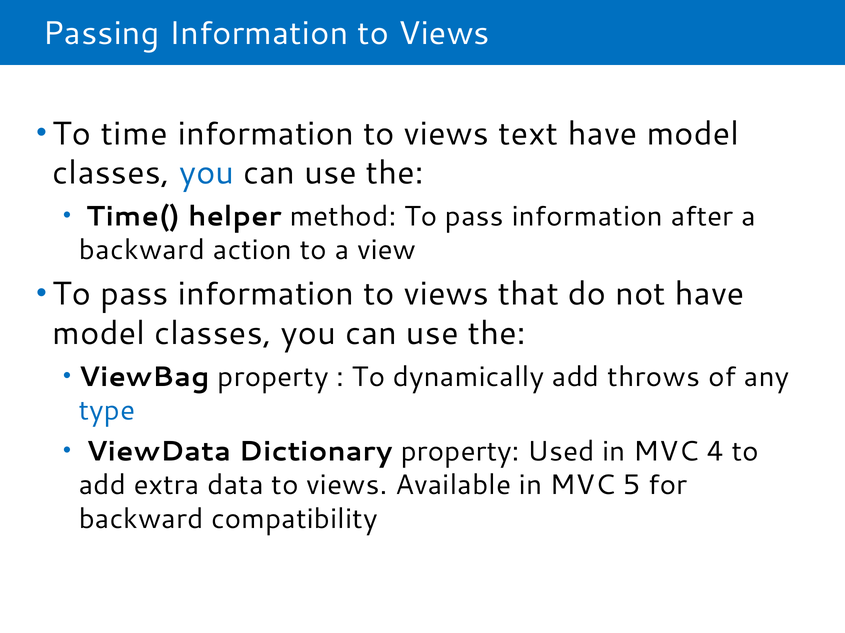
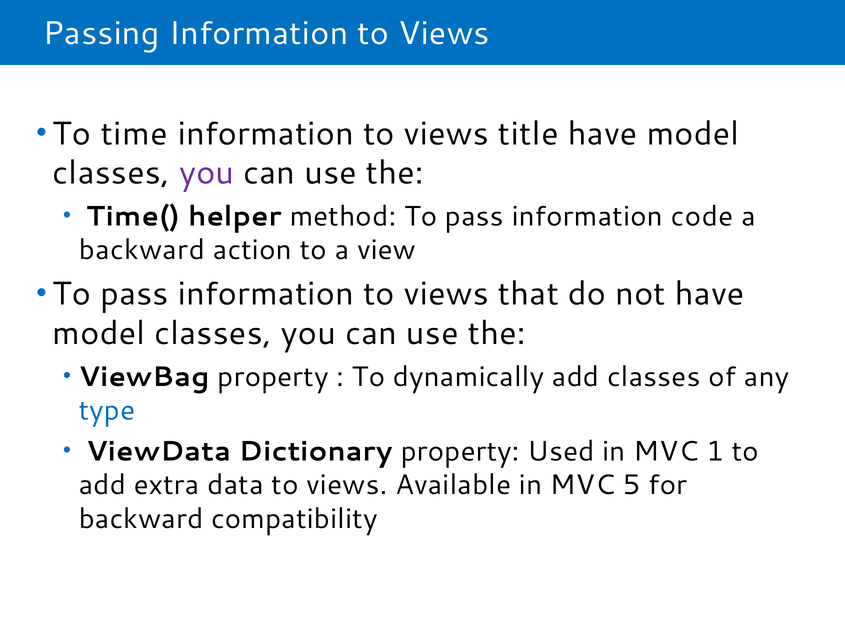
text: text -> title
you at (207, 173) colour: blue -> purple
after: after -> code
add throws: throws -> classes
4: 4 -> 1
